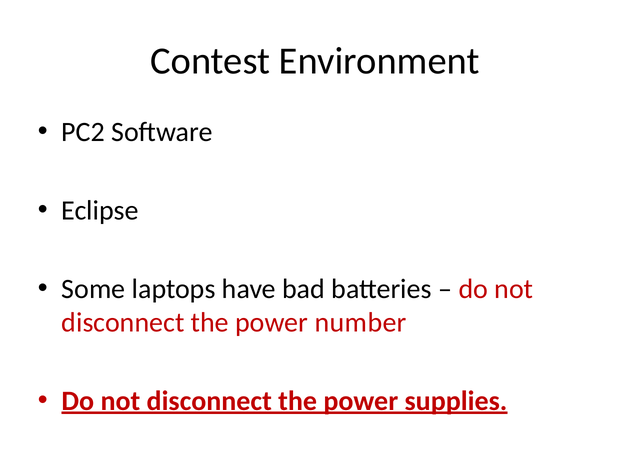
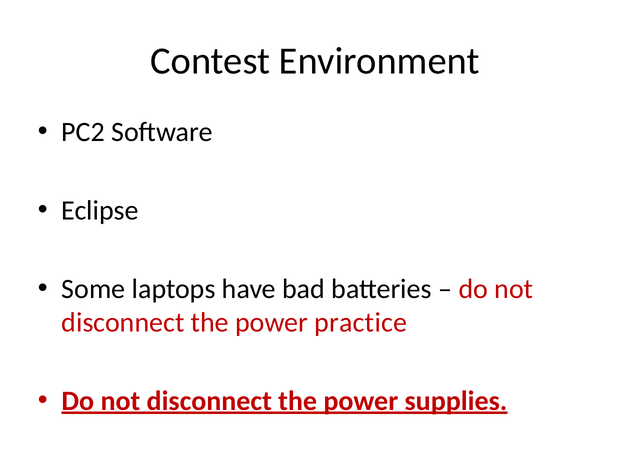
number: number -> practice
